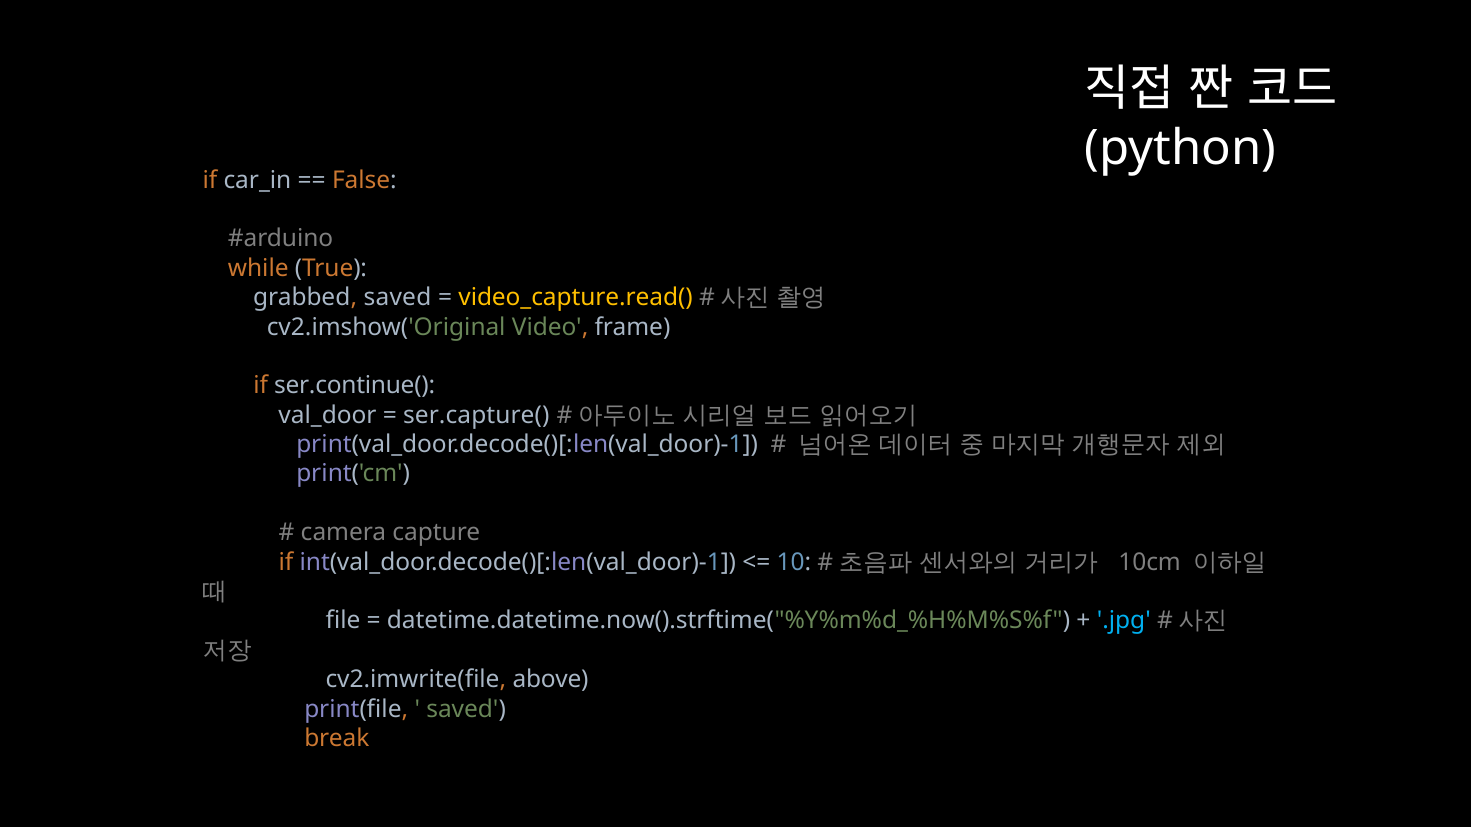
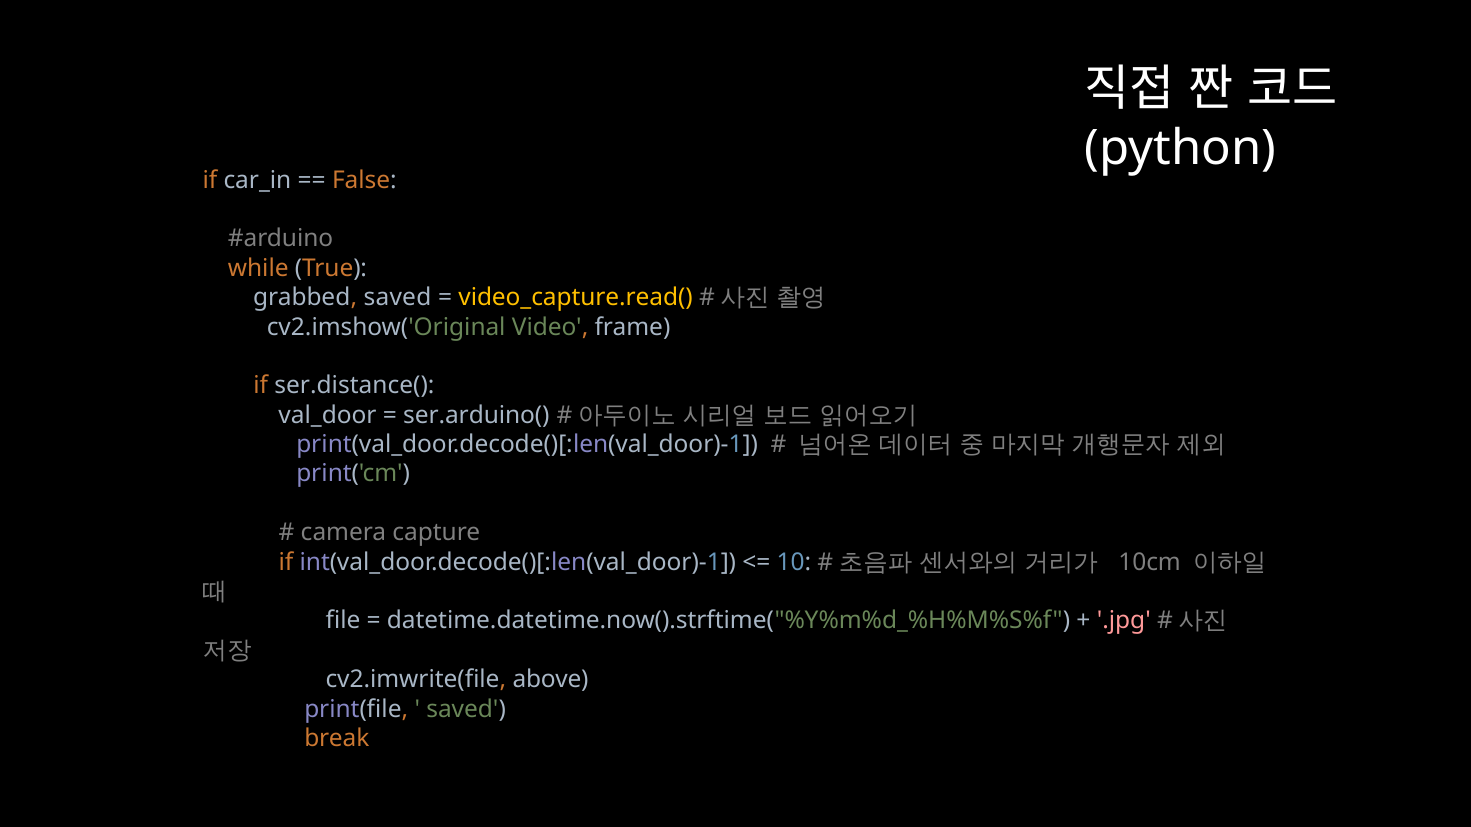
ser.continue(: ser.continue( -> ser.distance(
ser.capture(: ser.capture( -> ser.arduino(
.jpg colour: light blue -> pink
